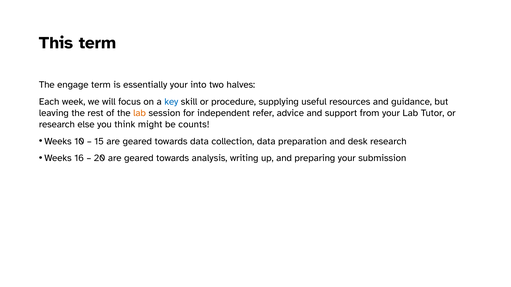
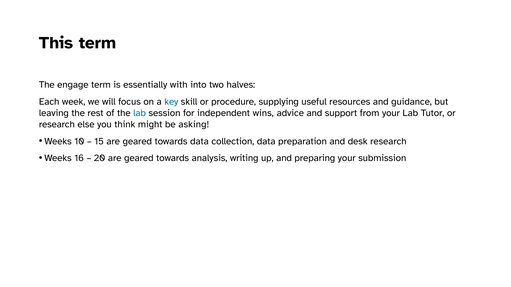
essentially your: your -> with
lab at (140, 113) colour: orange -> blue
refer: refer -> wins
counts: counts -> asking
